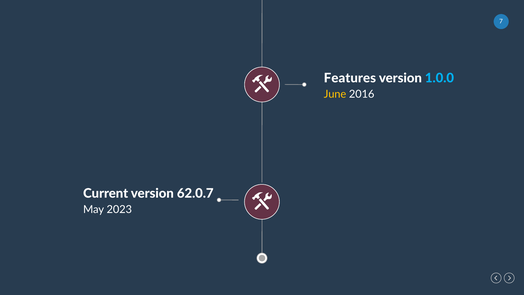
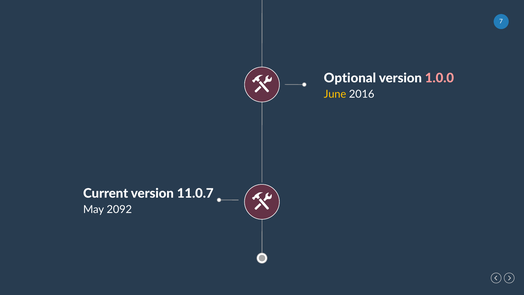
Features: Features -> Optional
1.0.0 colour: light blue -> pink
62.0.7: 62.0.7 -> 11.0.7
2023: 2023 -> 2092
